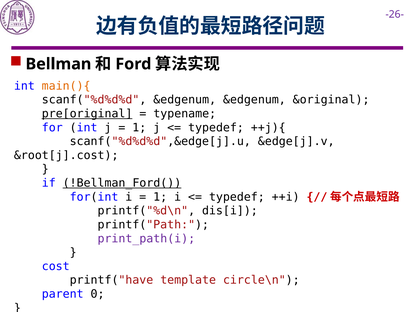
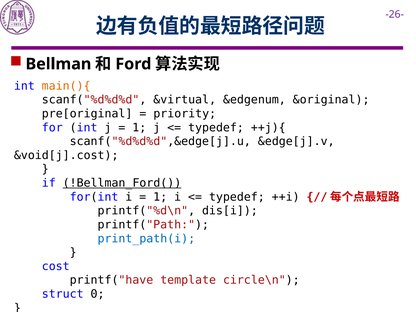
scanf("%d%d%d &edgenum: &edgenum -> &virtual
pre[original underline: present -> none
typename: typename -> priority
&root[j].cost: &root[j].cost -> &void[j].cost
print_path(i colour: purple -> blue
parent: parent -> struct
